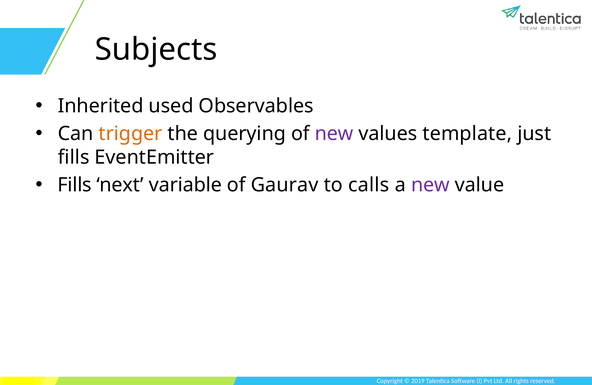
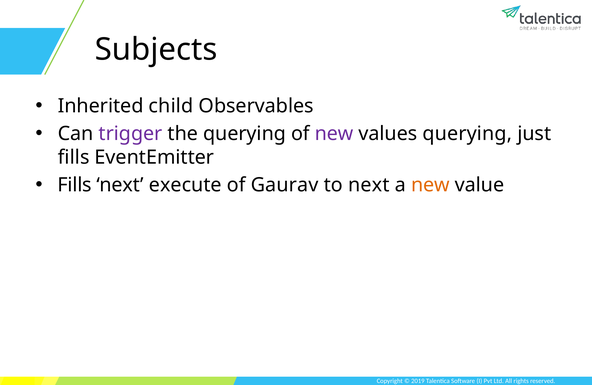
used: used -> child
trigger colour: orange -> purple
values template: template -> querying
variable: variable -> execute
to calls: calls -> next
new at (430, 185) colour: purple -> orange
